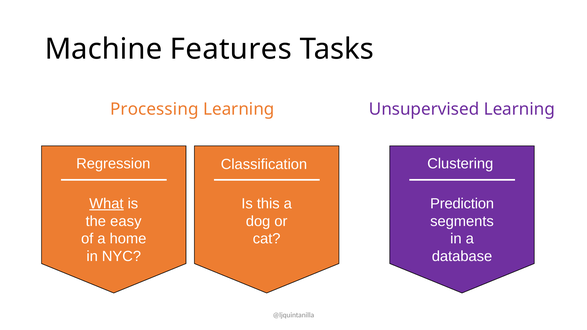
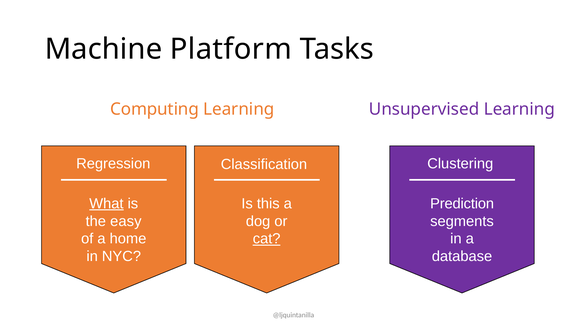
Features: Features -> Platform
Processing: Processing -> Computing
cat underline: none -> present
